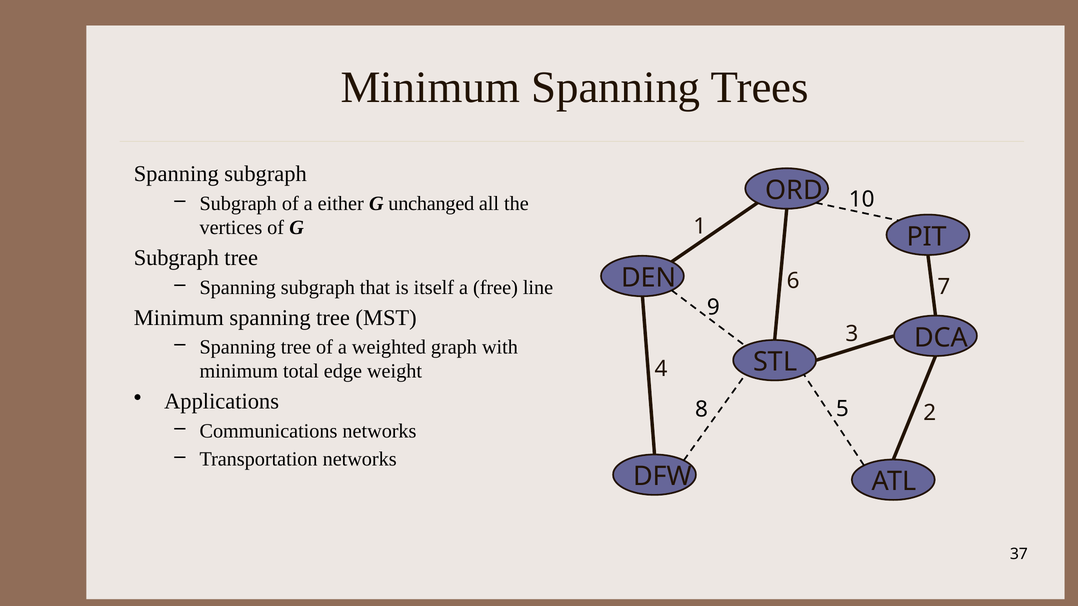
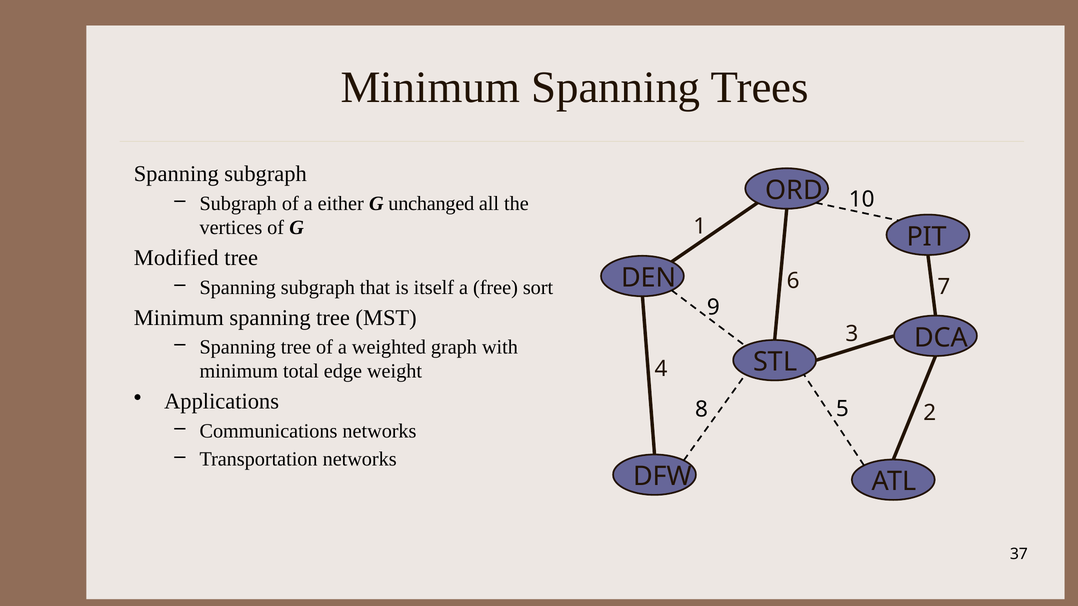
Subgraph at (176, 258): Subgraph -> Modified
line: line -> sort
